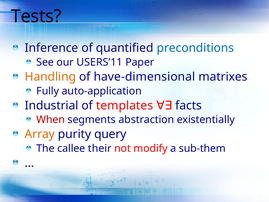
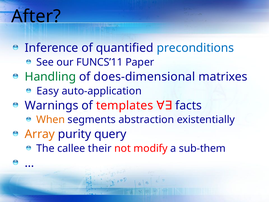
Tests: Tests -> After
USERS’11: USERS’11 -> FUNCS’11
Handling colour: orange -> green
have-dimensional: have-dimensional -> does-dimensional
Fully: Fully -> Easy
Industrial: Industrial -> Warnings
When colour: red -> orange
